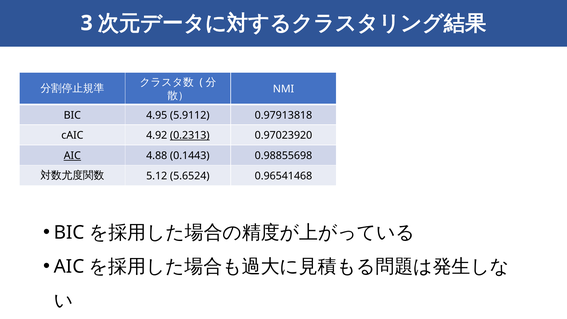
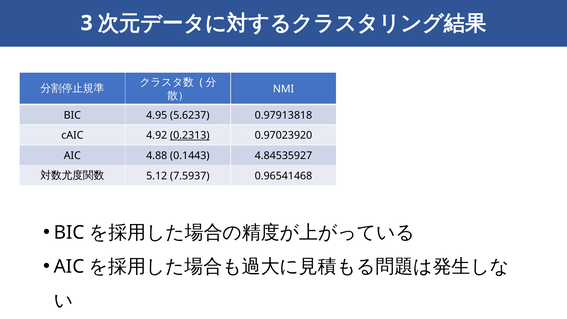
5.9112: 5.9112 -> 5.6237
AIC at (72, 156) underline: present -> none
0.98855698: 0.98855698 -> 4.84535927
5.6524: 5.6524 -> 7.5937
